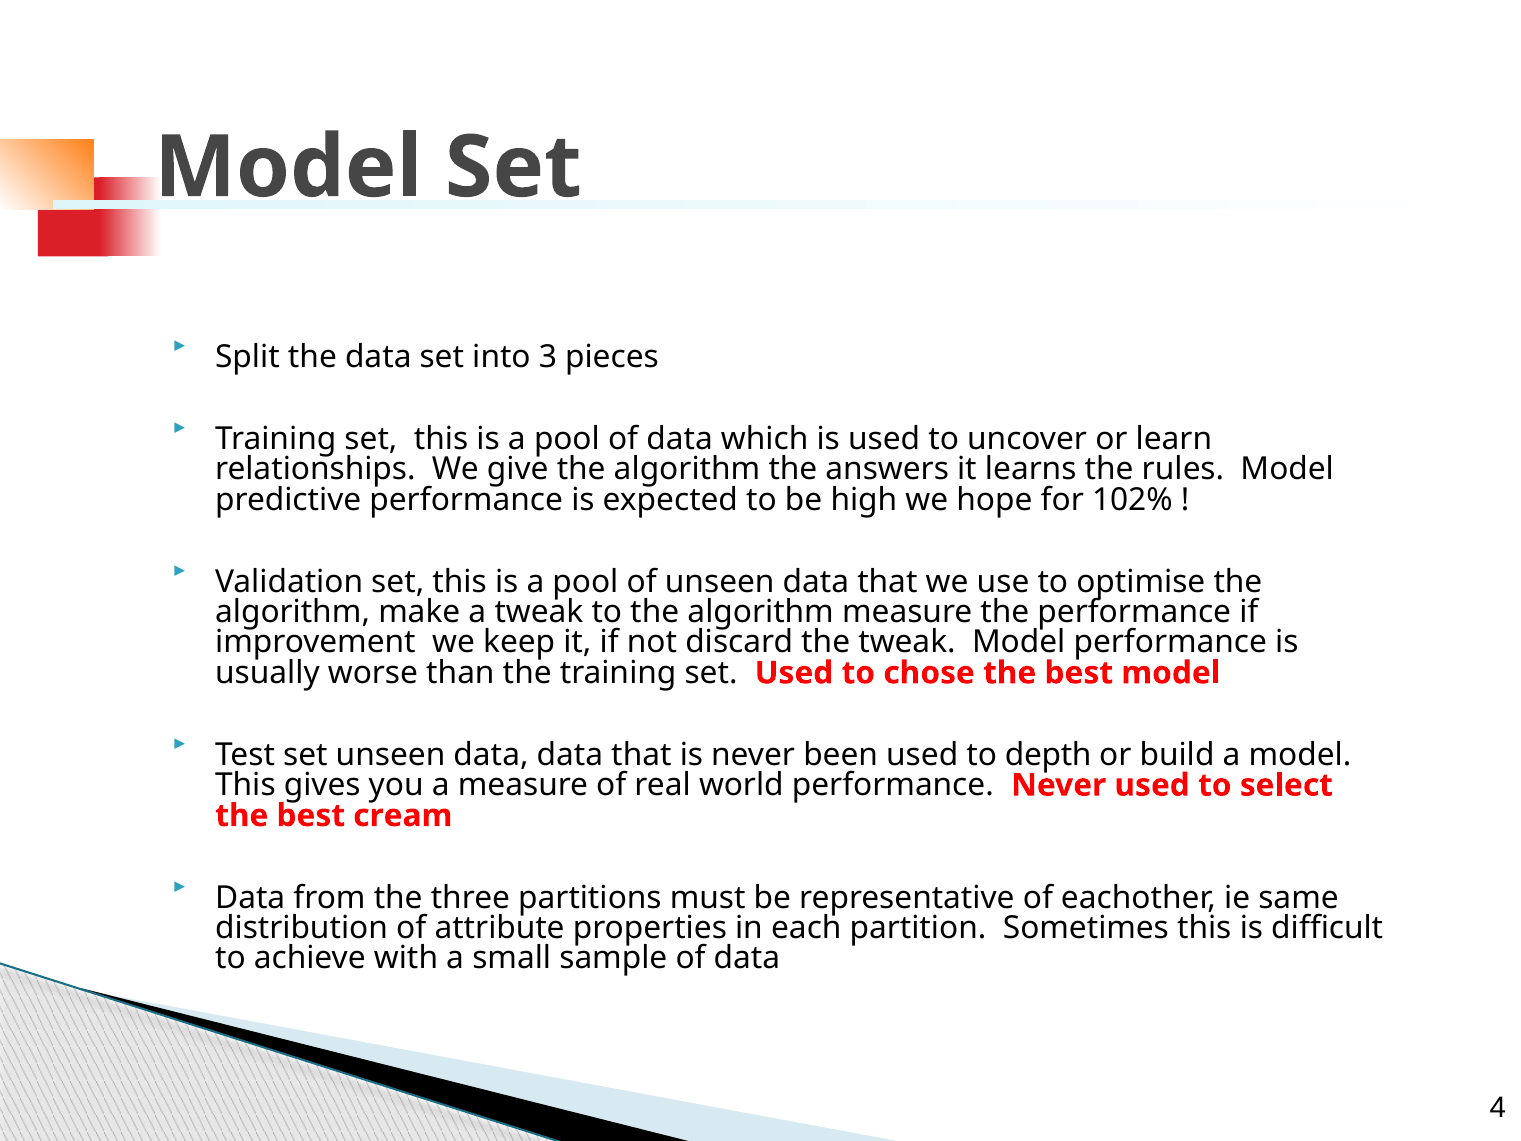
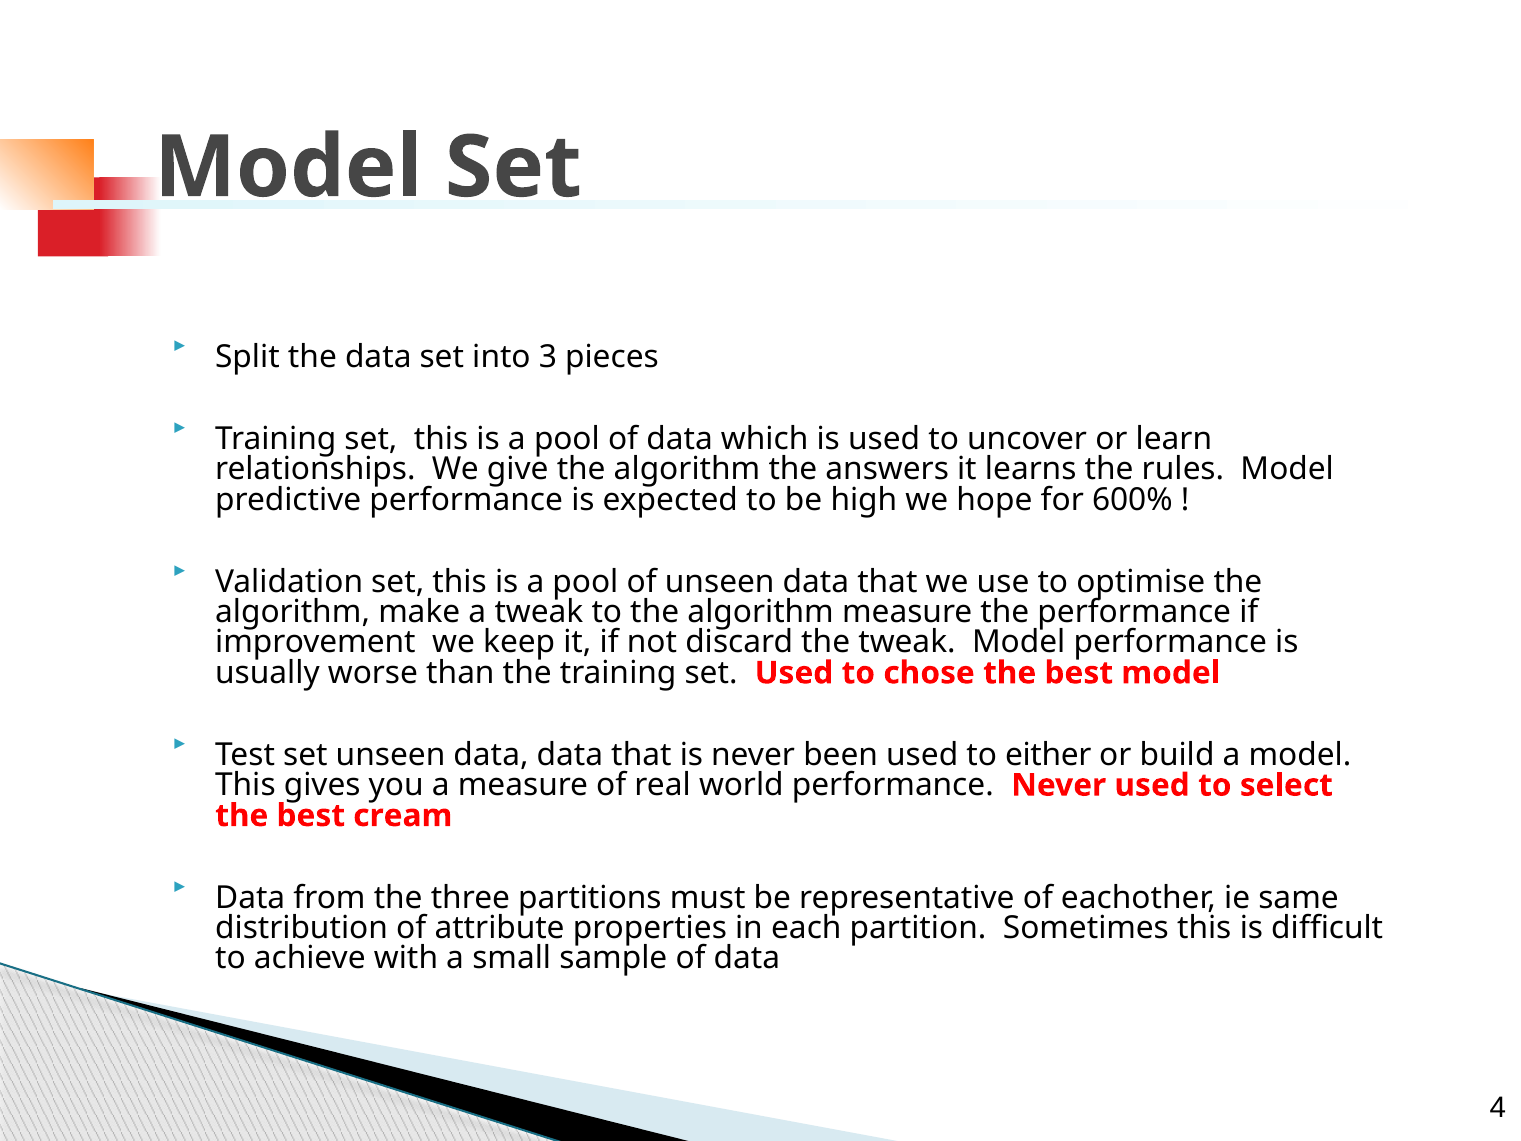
102%: 102% -> 600%
depth: depth -> either
